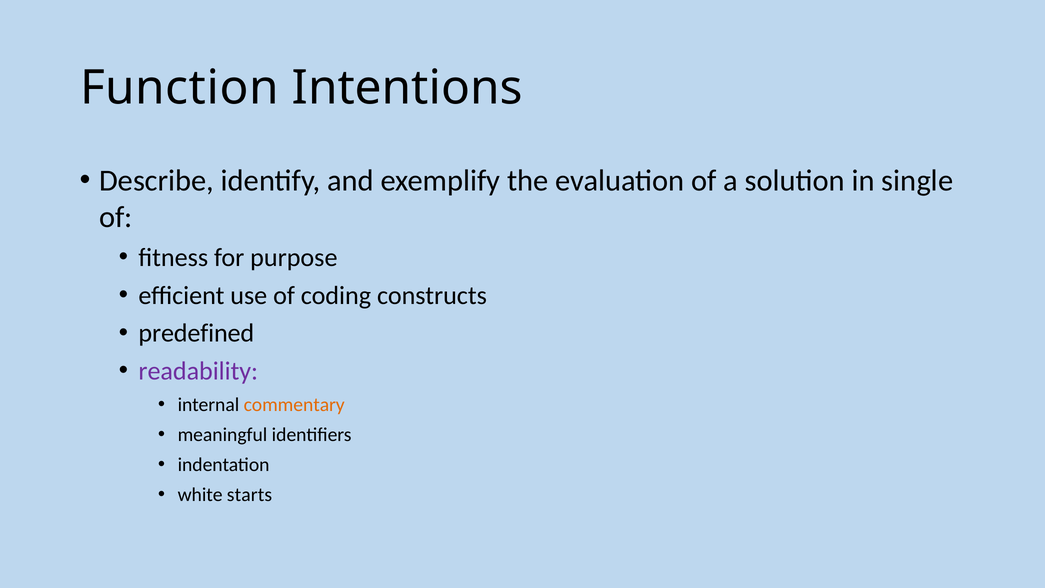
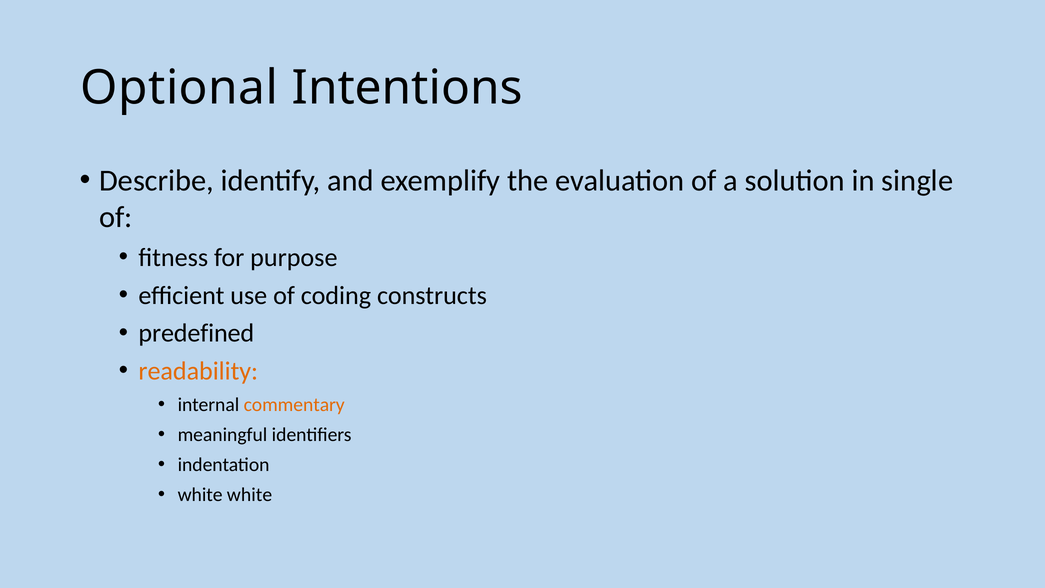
Function: Function -> Optional
readability colour: purple -> orange
white starts: starts -> white
